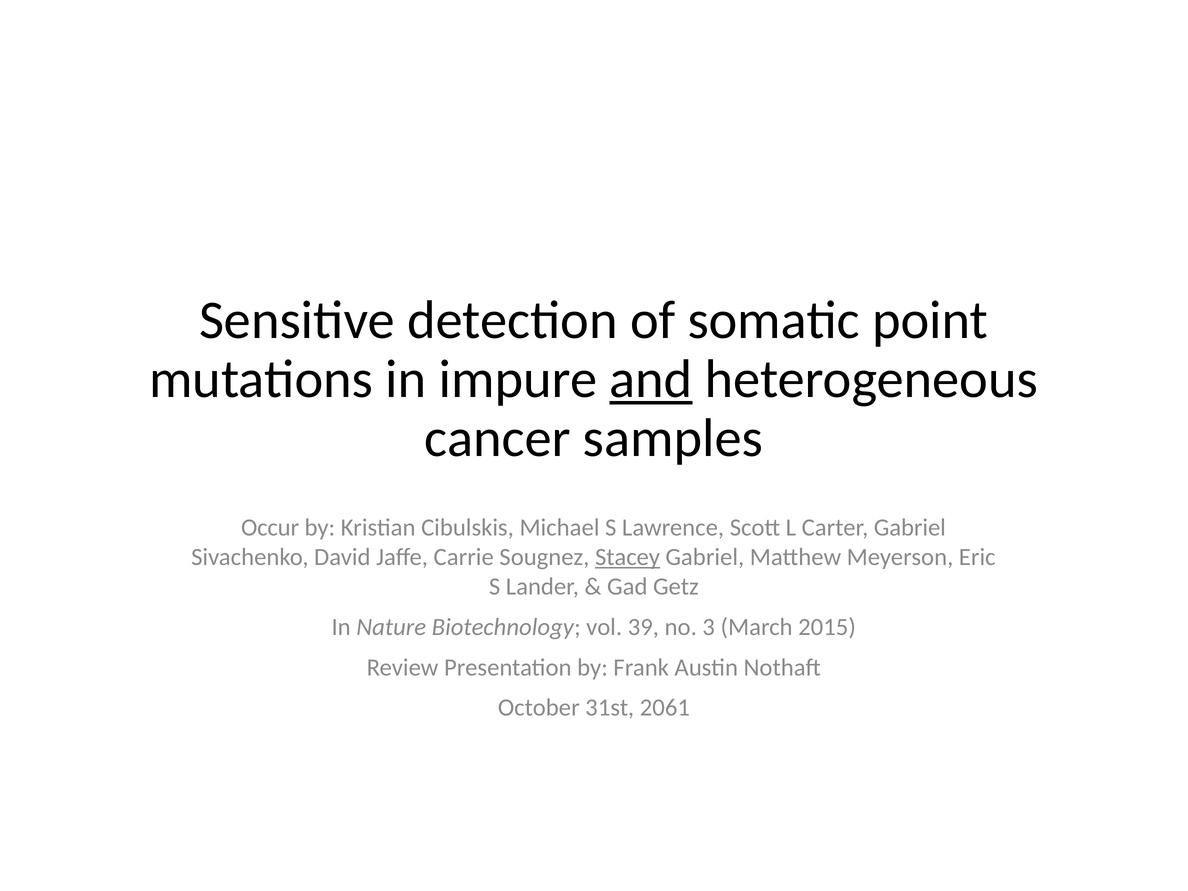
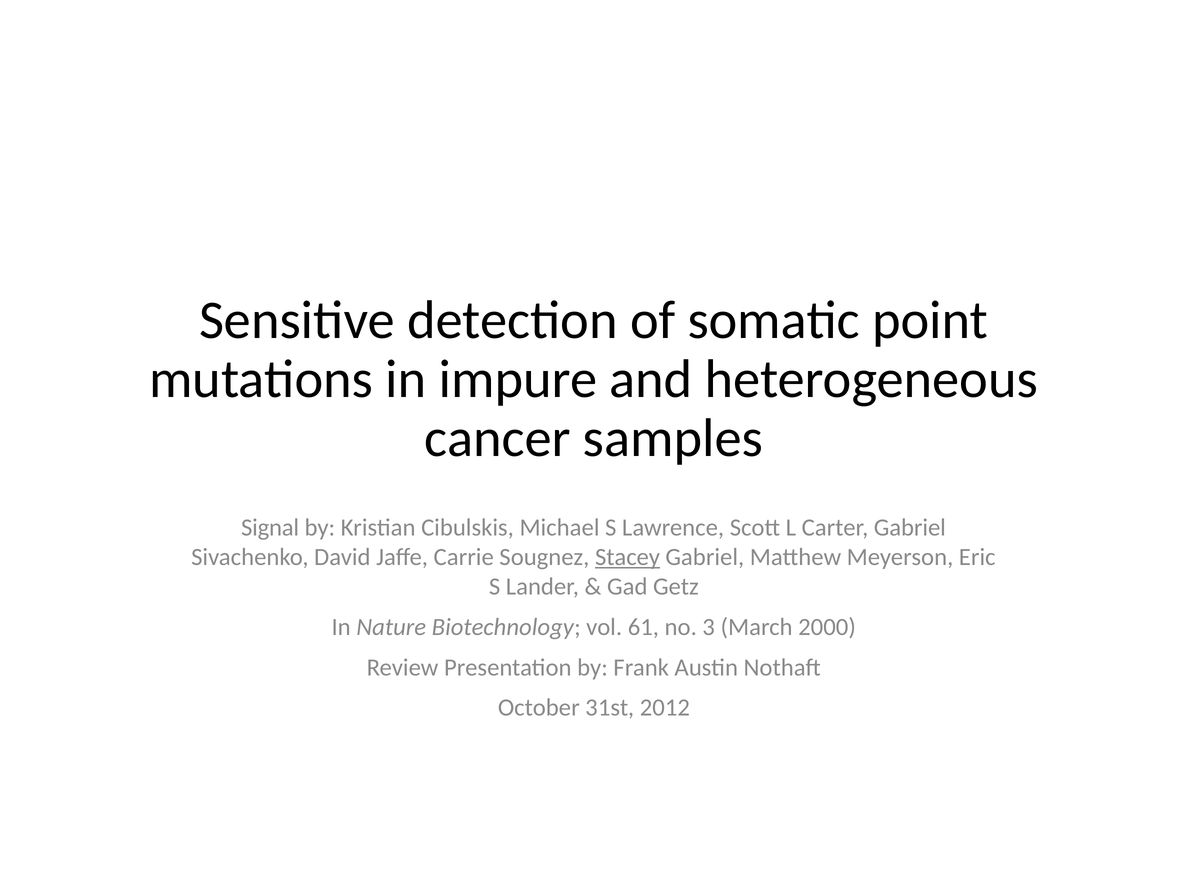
and underline: present -> none
Occur: Occur -> Signal
39: 39 -> 61
2015: 2015 -> 2000
2061: 2061 -> 2012
